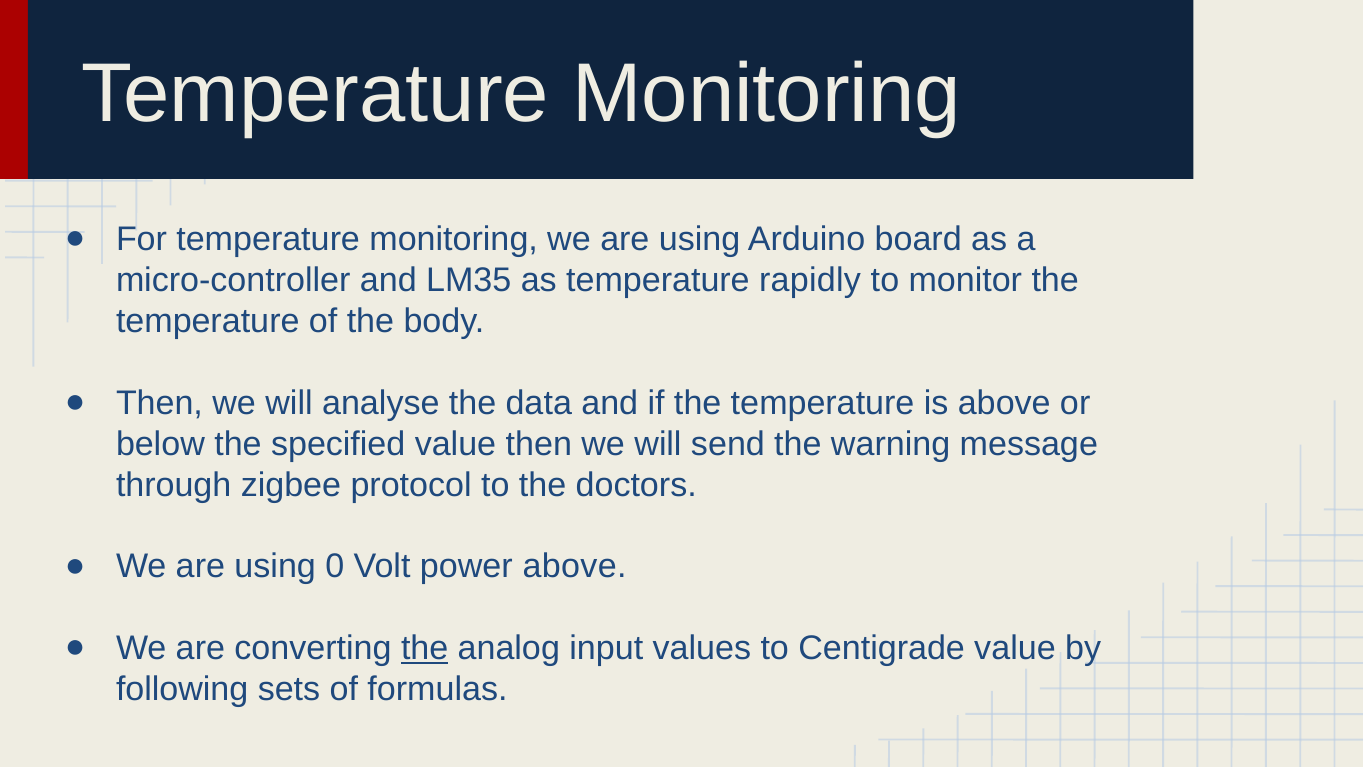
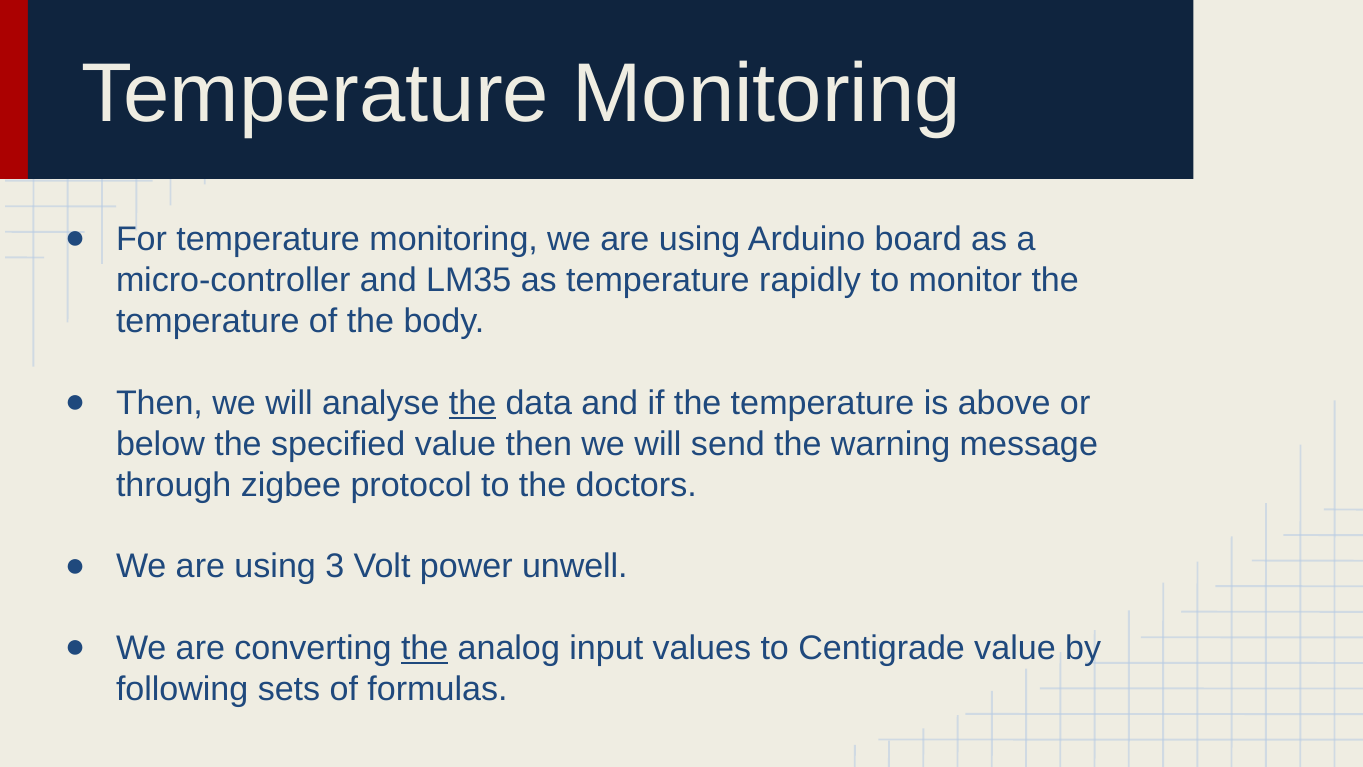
the at (473, 403) underline: none -> present
0: 0 -> 3
power above: above -> unwell
